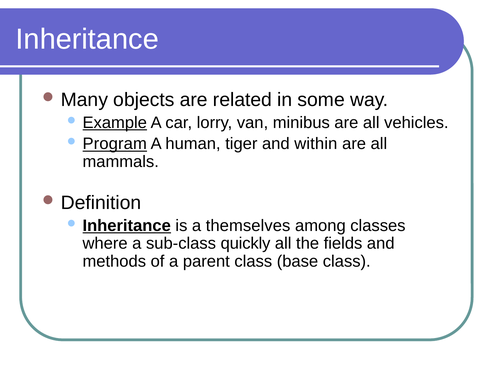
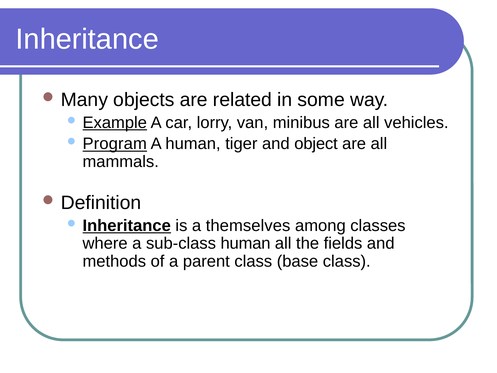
within: within -> object
sub-class quickly: quickly -> human
